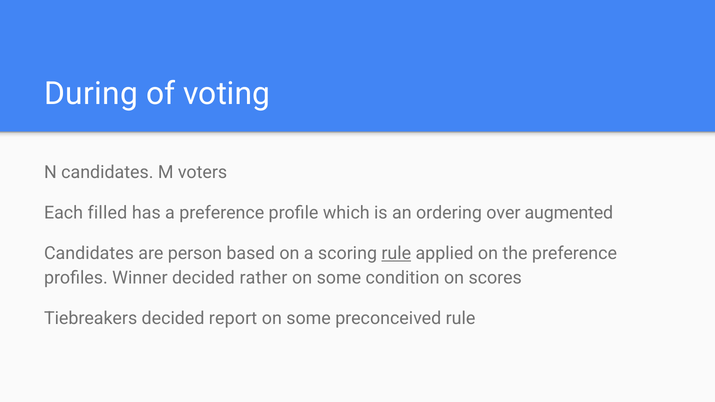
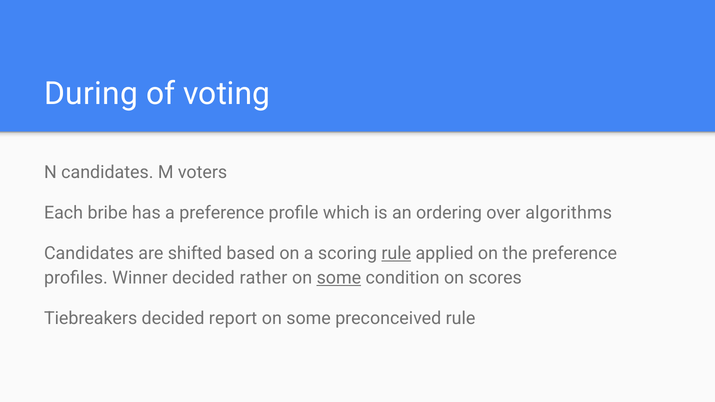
filled: filled -> bribe
augmented: augmented -> algorithms
person: person -> shifted
some at (339, 278) underline: none -> present
